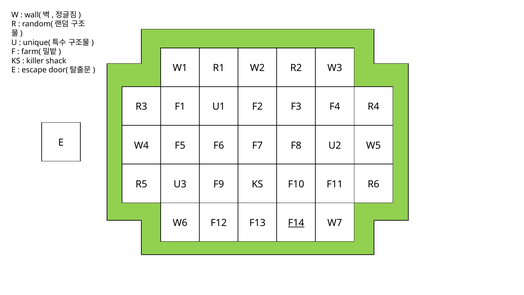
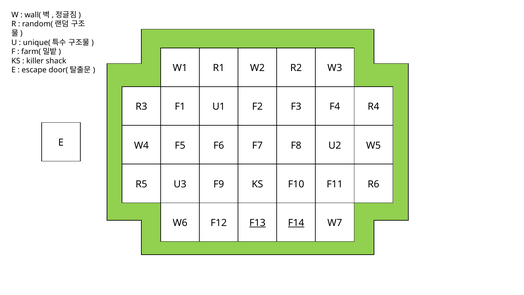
F13 underline: none -> present
